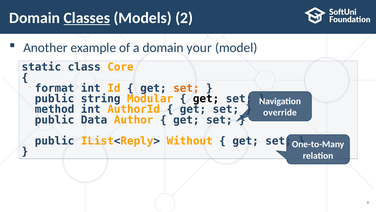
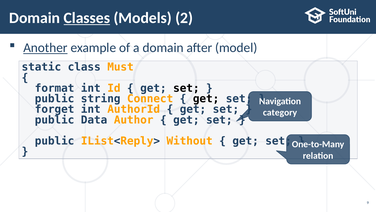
Another underline: none -> present
your: your -> after
Core: Core -> Must
set at (186, 88) colour: orange -> black
Modular: Modular -> Connect
method: method -> forget
override: override -> category
